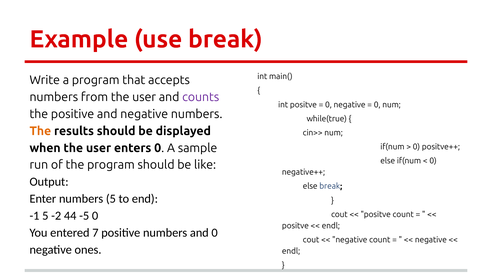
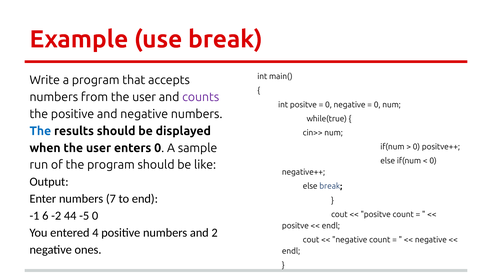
The at (40, 131) colour: orange -> blue
numbers 5: 5 -> 7
-1 5: 5 -> 6
7: 7 -> 4
and 0: 0 -> 2
